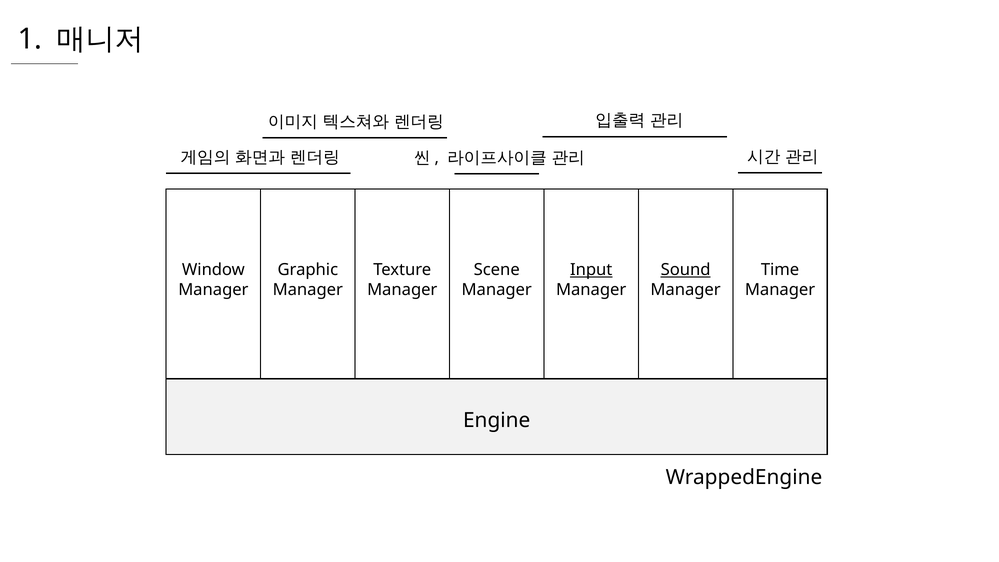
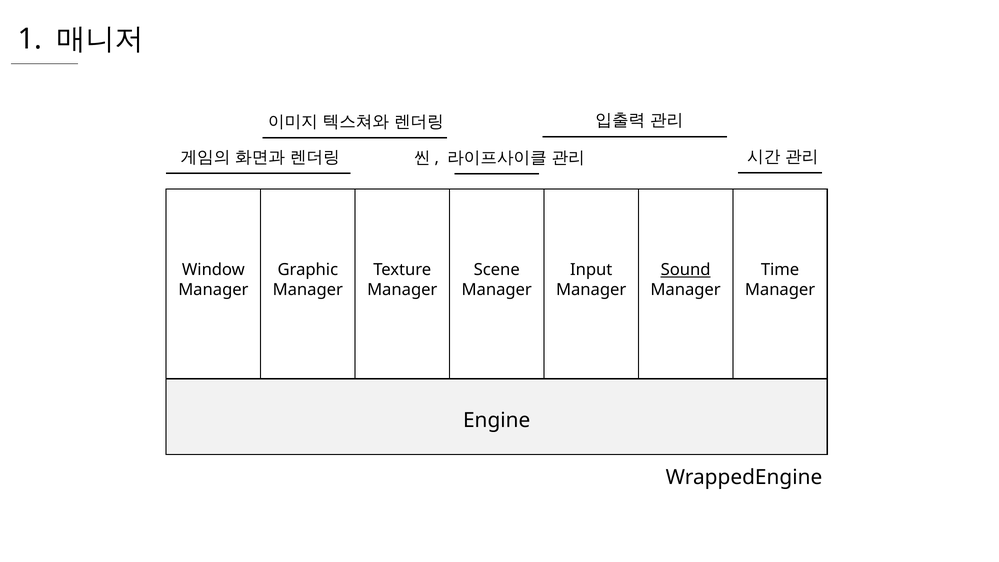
Input underline: present -> none
